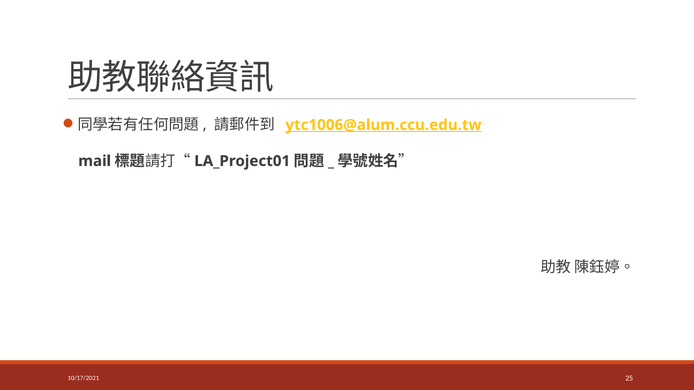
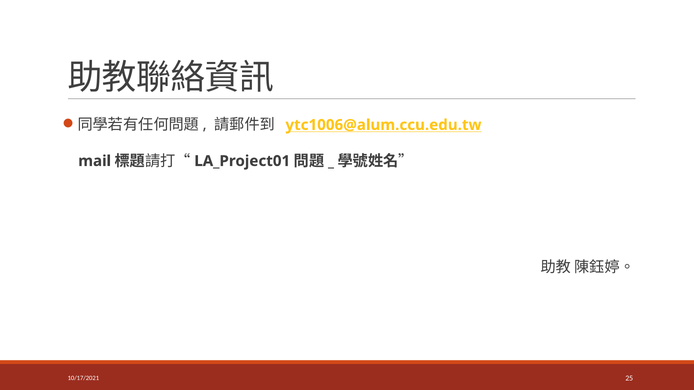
ytc1006@alum.ccu.edu.tw underline: present -> none
